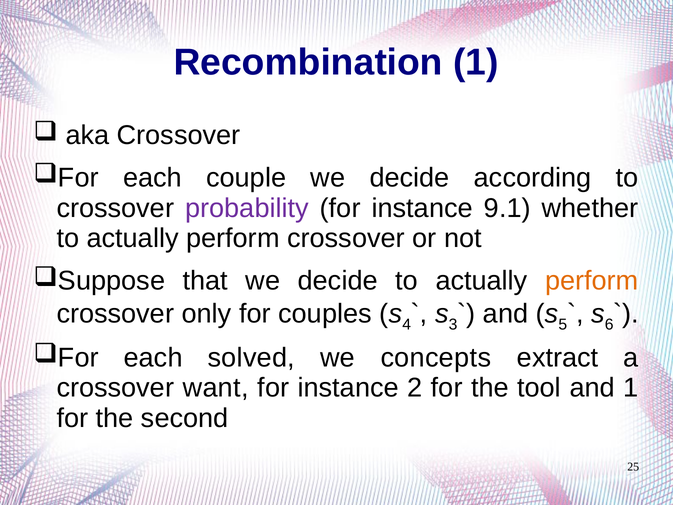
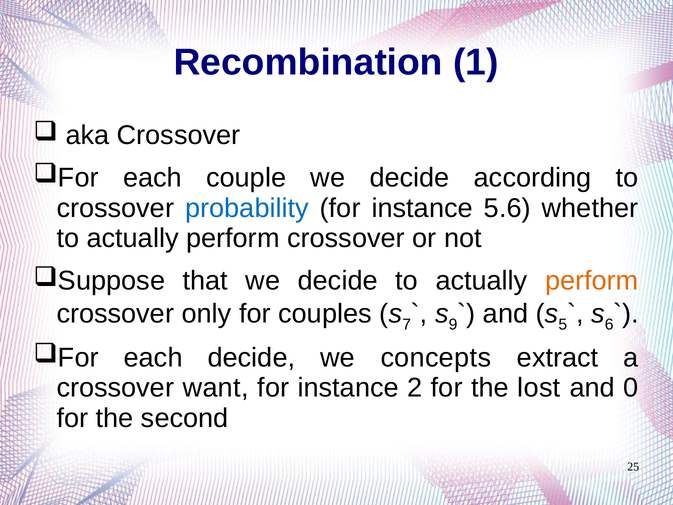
probability colour: purple -> blue
9.1: 9.1 -> 5.6
4: 4 -> 7
3: 3 -> 9
each solved: solved -> decide
tool: tool -> lost
and 1: 1 -> 0
